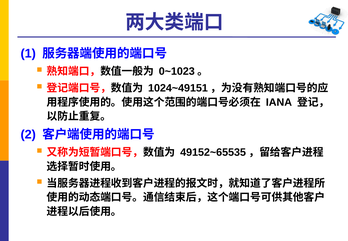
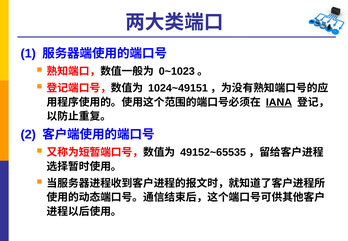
IANA underline: none -> present
